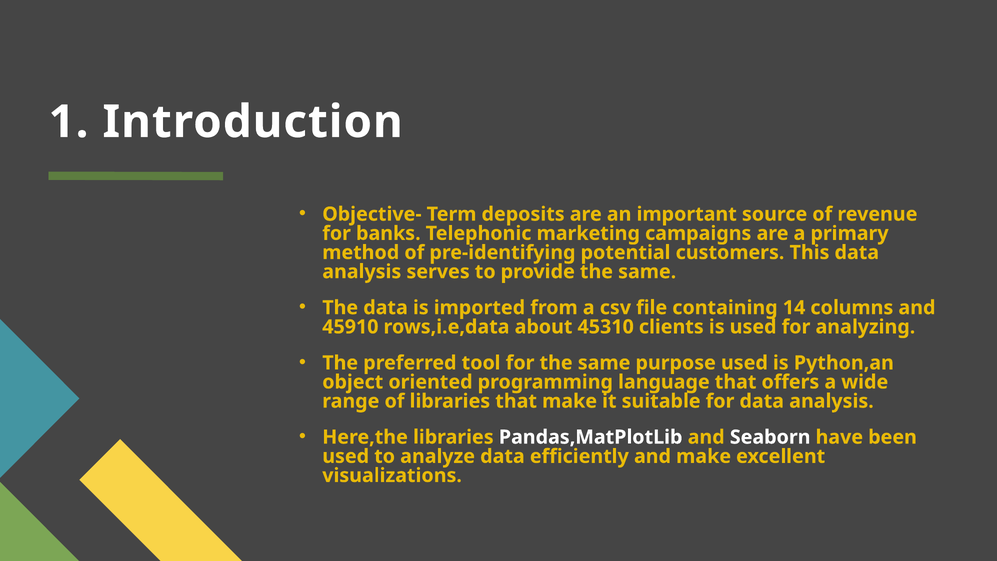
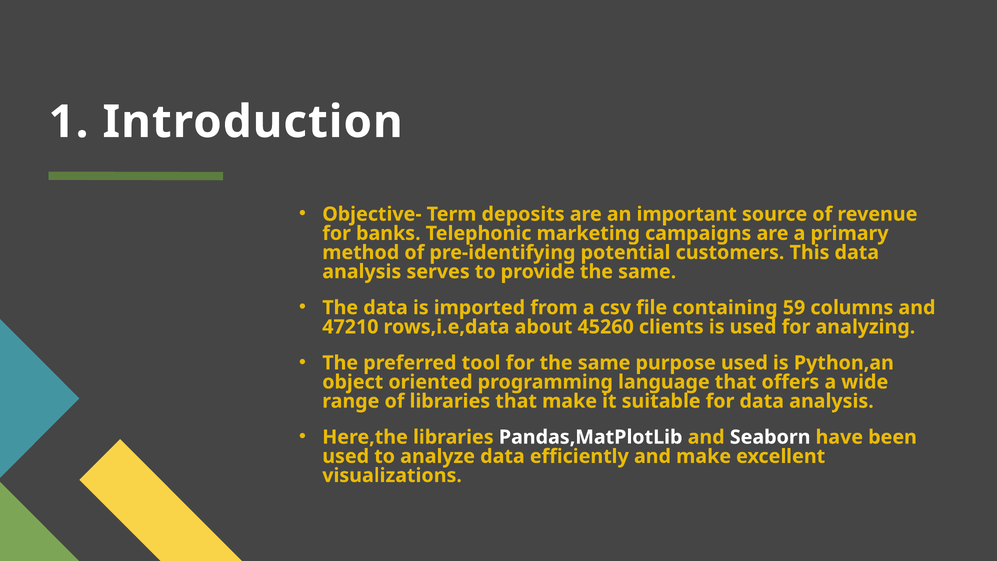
14: 14 -> 59
45910: 45910 -> 47210
45310: 45310 -> 45260
